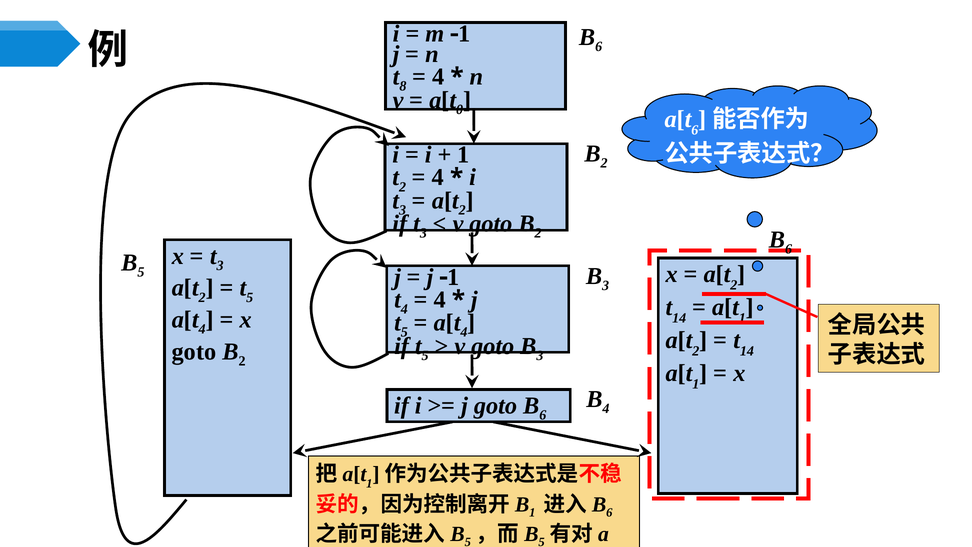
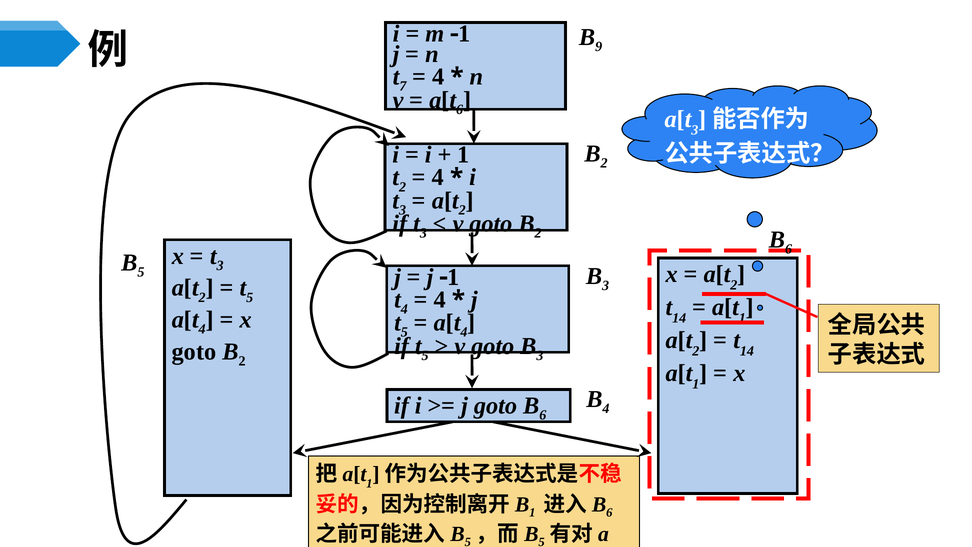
6 at (599, 46): 6 -> 9
8: 8 -> 7
0 at (460, 109): 0 -> 6
6 at (695, 130): 6 -> 3
